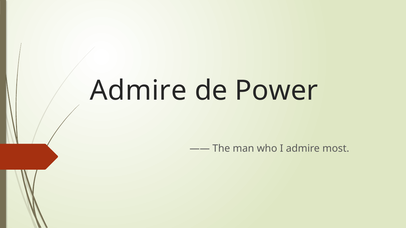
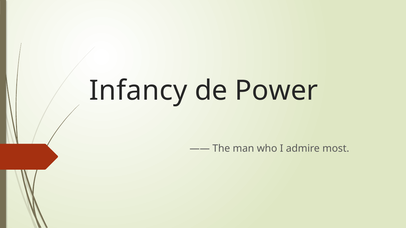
Admire at (138, 91): Admire -> Infancy
